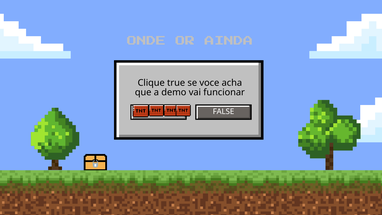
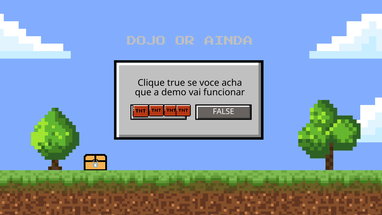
ONDE: ONDE -> DOJO
